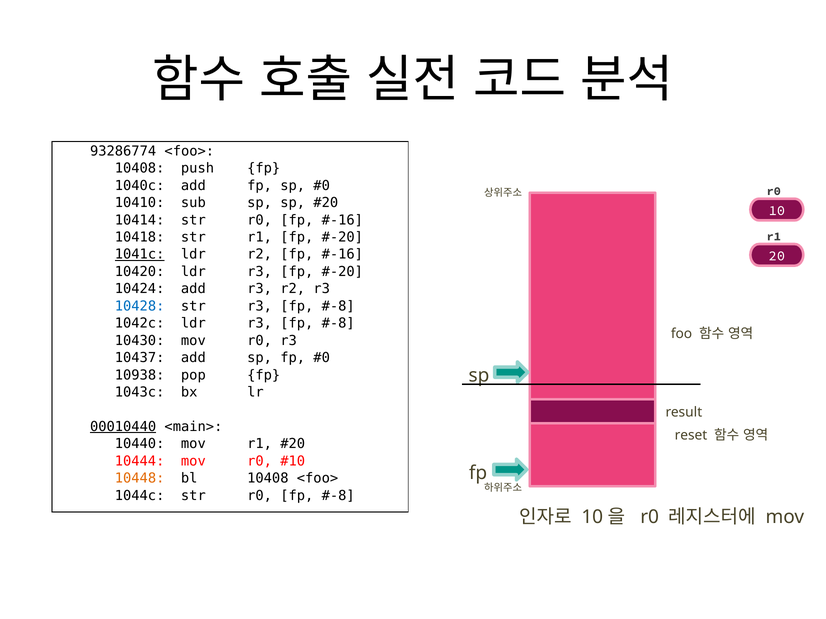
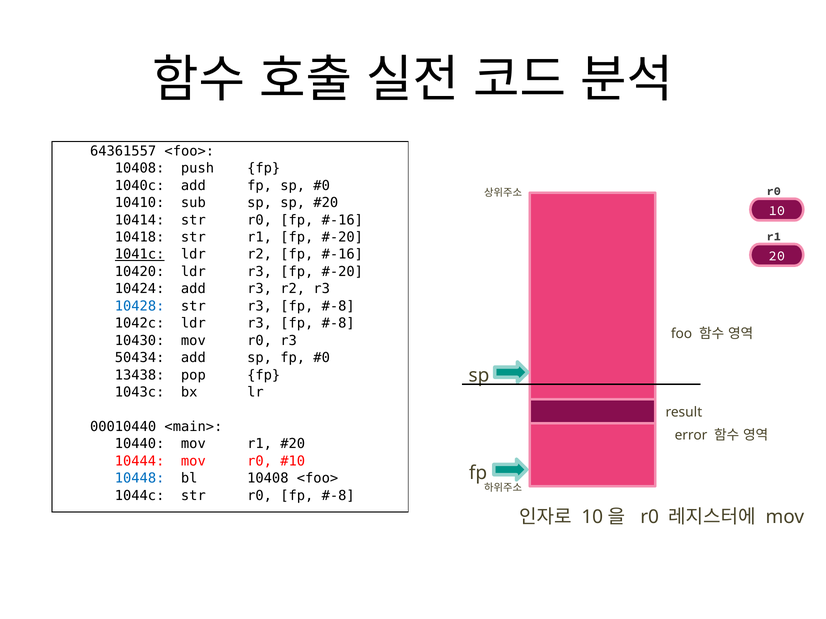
93286774: 93286774 -> 64361557
10437: 10437 -> 50434
10938: 10938 -> 13438
00010440 underline: present -> none
reset: reset -> error
10448 colour: orange -> blue
